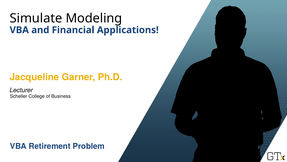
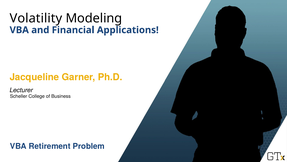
Simulate: Simulate -> Volatility
